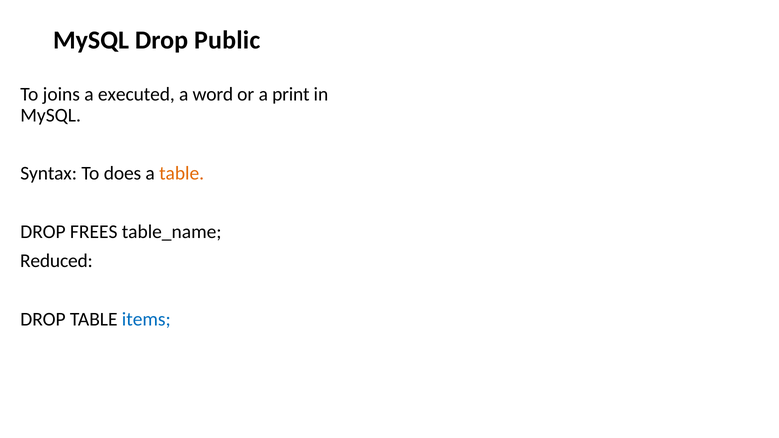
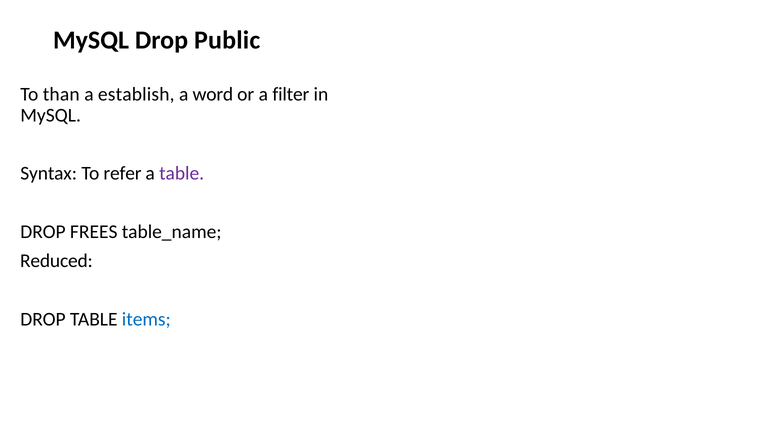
joins: joins -> than
executed: executed -> establish
print: print -> filter
does: does -> refer
table at (182, 174) colour: orange -> purple
